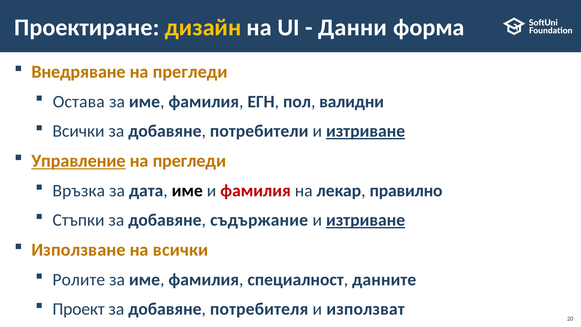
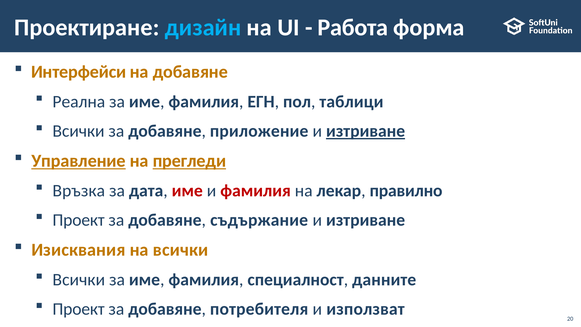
дизайн colour: yellow -> light blue
Данни: Данни -> Работа
Внедряване: Внедряване -> Интерфейси
прегледи at (190, 72): прегледи -> добавянe
Остава: Остава -> Реална
валидни: валидни -> таблици
потребители: потребители -> приложение
прегледи at (189, 161) underline: none -> present
име at (187, 191) colour: black -> red
Стъпки at (79, 220): Стъпки -> Проект
изтриване at (366, 220) underline: present -> none
Използване: Използване -> Изисквания
Ролите at (79, 280): Ролите -> Всички
